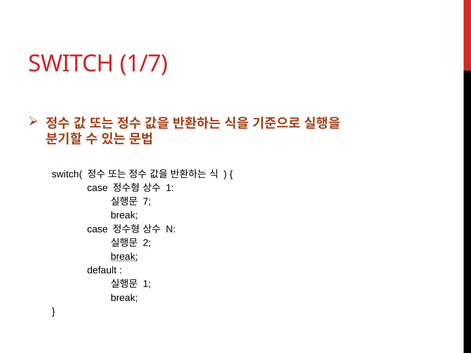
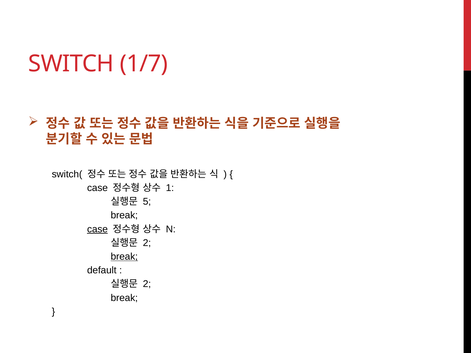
7: 7 -> 5
case at (97, 229) underline: none -> present
1 at (147, 284): 1 -> 2
